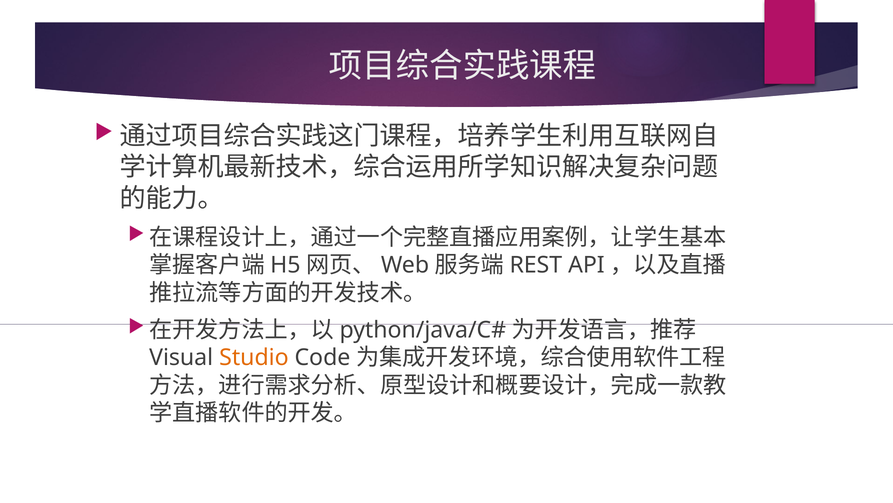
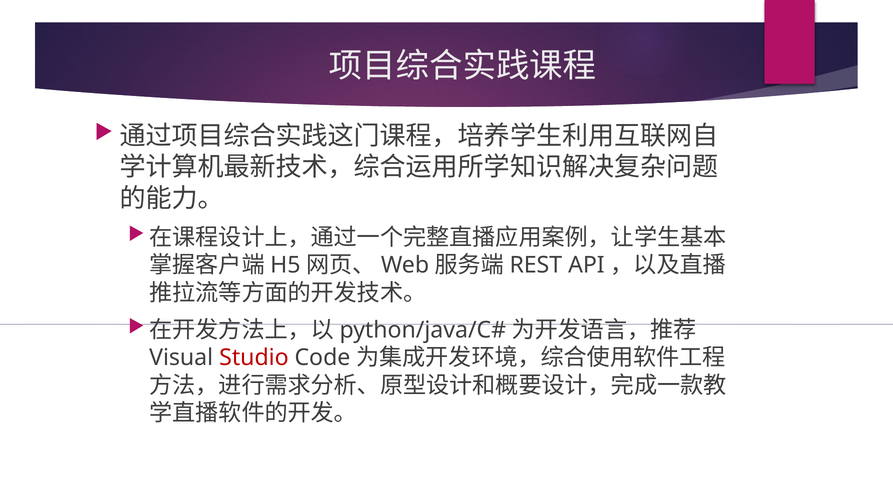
Studio colour: orange -> red
